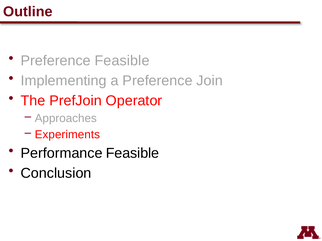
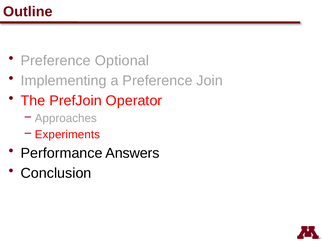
Preference Feasible: Feasible -> Optional
Performance Feasible: Feasible -> Answers
